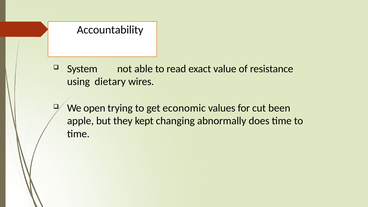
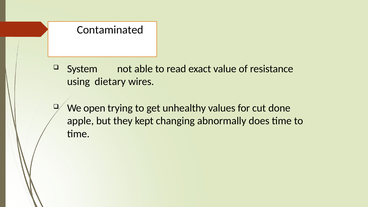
Accountability: Accountability -> Contaminated
economic: economic -> unhealthy
been: been -> done
